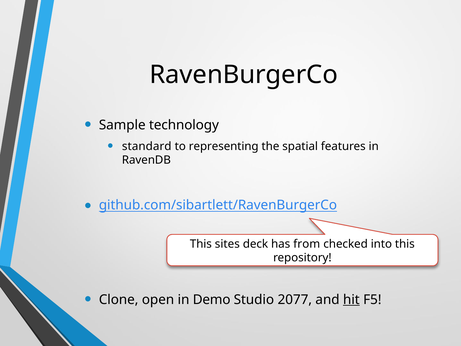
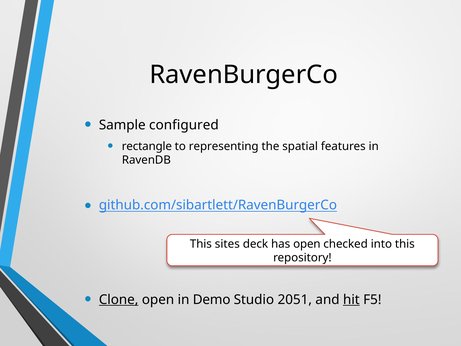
technology: technology -> configured
standard: standard -> rectangle
has from: from -> open
Clone underline: none -> present
2077: 2077 -> 2051
